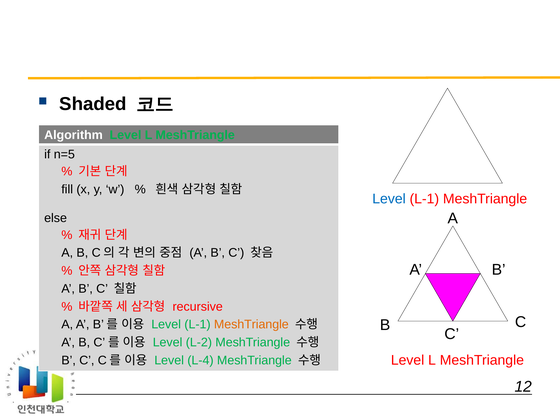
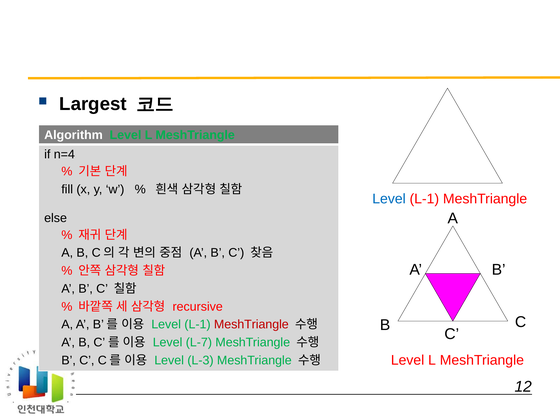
Shaded: Shaded -> Largest
n=5: n=5 -> n=4
MeshTriangle at (251, 325) colour: orange -> red
L-2: L-2 -> L-7
L-4: L-4 -> L-3
